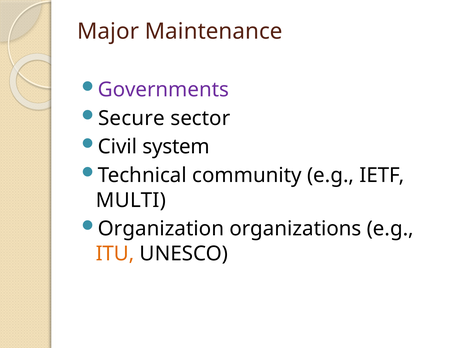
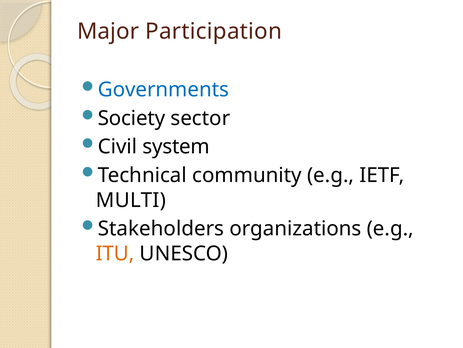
Maintenance: Maintenance -> Participation
Governments colour: purple -> blue
Secure: Secure -> Society
Organization: Organization -> Stakeholders
